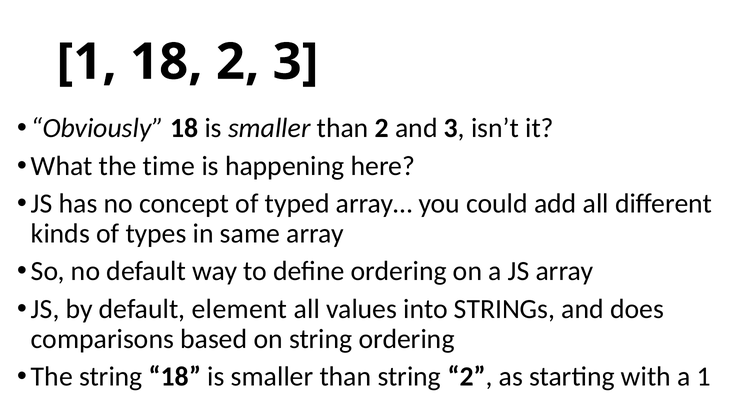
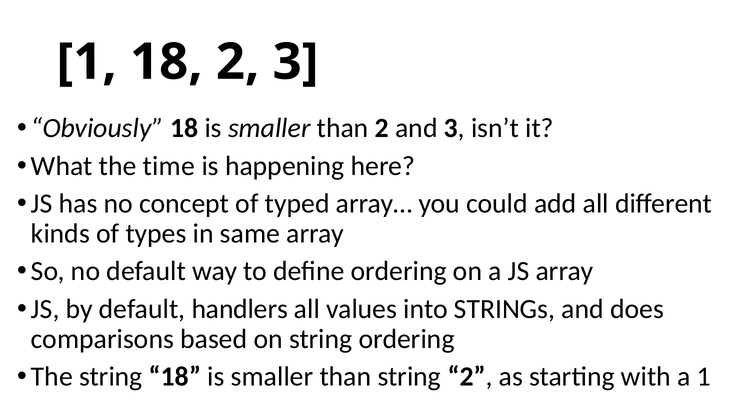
element: element -> handlers
